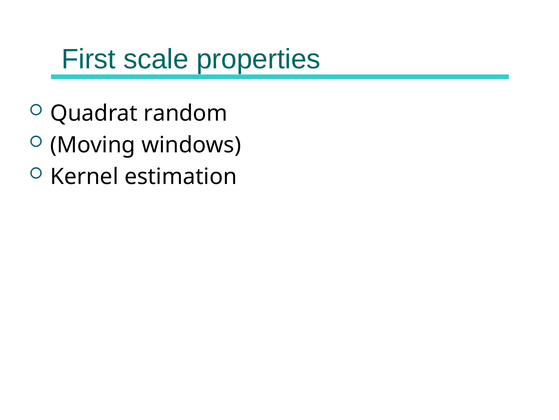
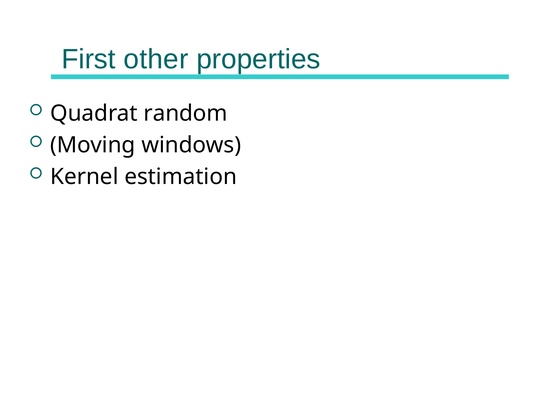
scale: scale -> other
